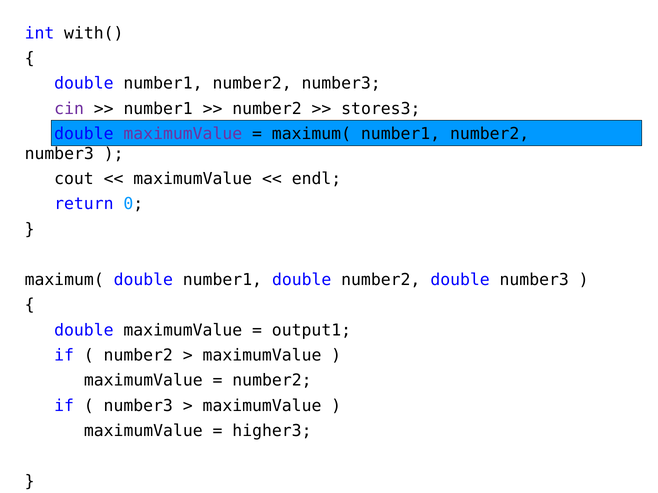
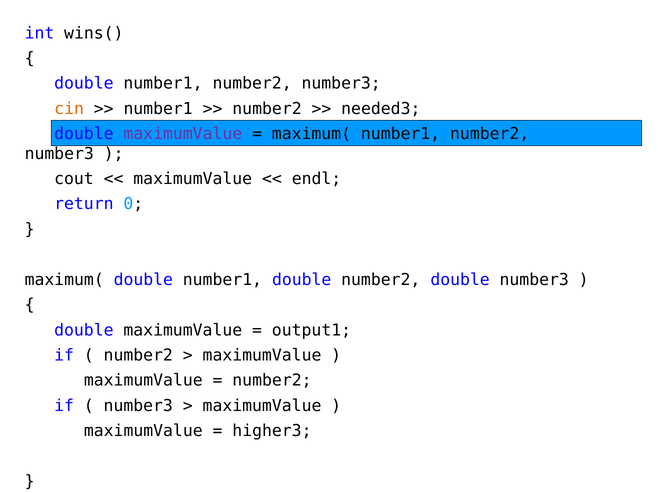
with(: with( -> wins(
cin colour: purple -> orange
stores3: stores3 -> needed3
